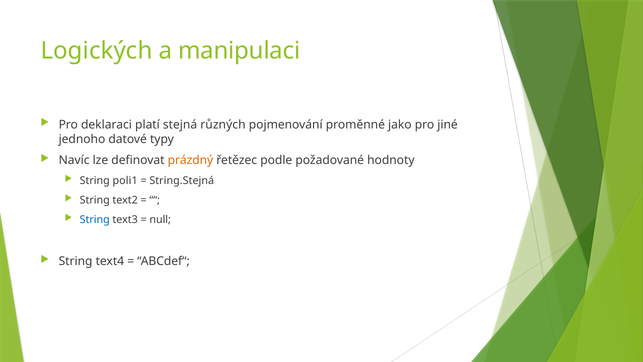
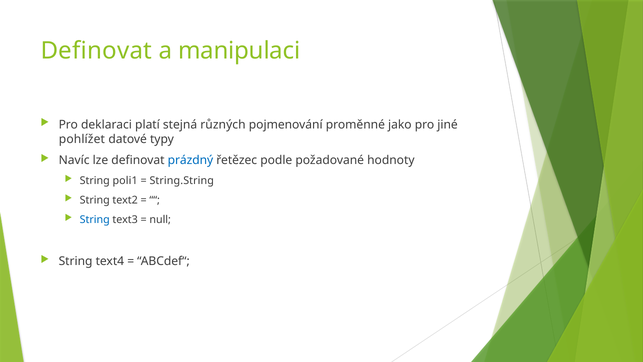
Logických at (96, 51): Logických -> Definovat
jednoho: jednoho -> pohlížet
prázdný colour: orange -> blue
String.Stejná: String.Stejná -> String.String
